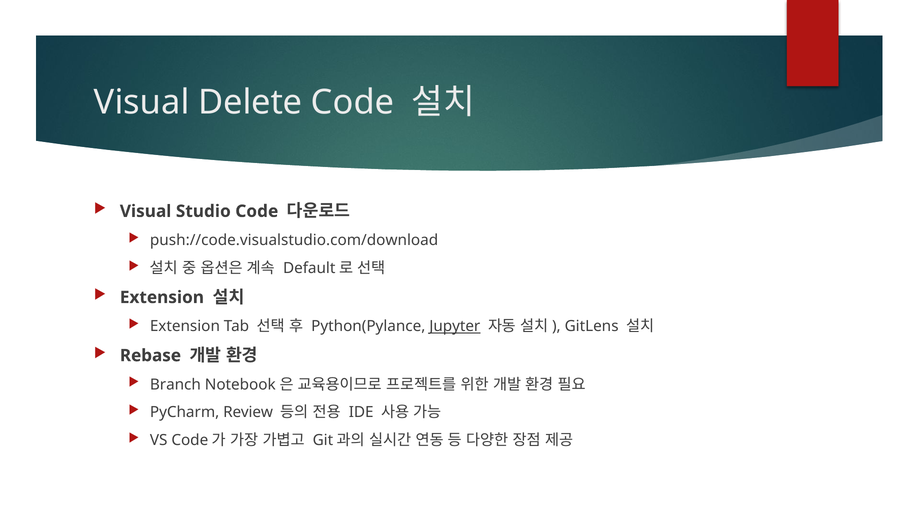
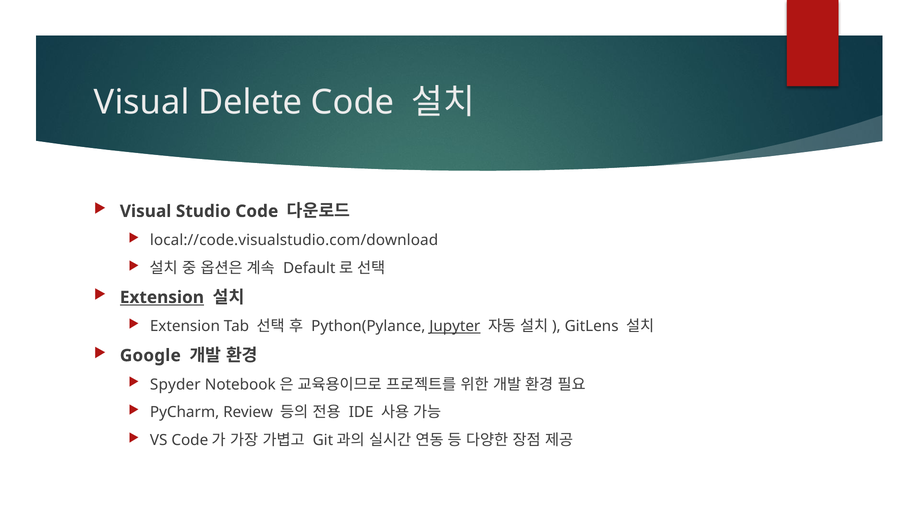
push://code.visualstudio.com/download: push://code.visualstudio.com/download -> local://code.visualstudio.com/download
Extension at (162, 297) underline: none -> present
Rebase: Rebase -> Google
Branch: Branch -> Spyder
